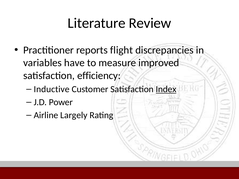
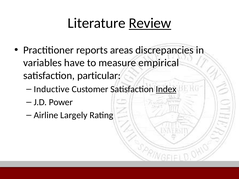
Review underline: none -> present
flight: flight -> areas
improved: improved -> empirical
efficiency: efficiency -> particular
